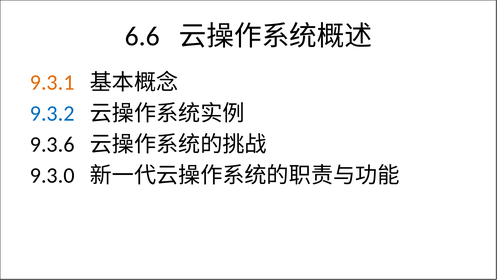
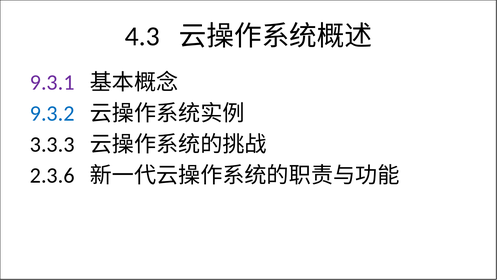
6.6: 6.6 -> 4.3
9.3.1 colour: orange -> purple
9.3.6: 9.3.6 -> 3.3.3
9.3.0: 9.3.0 -> 2.3.6
